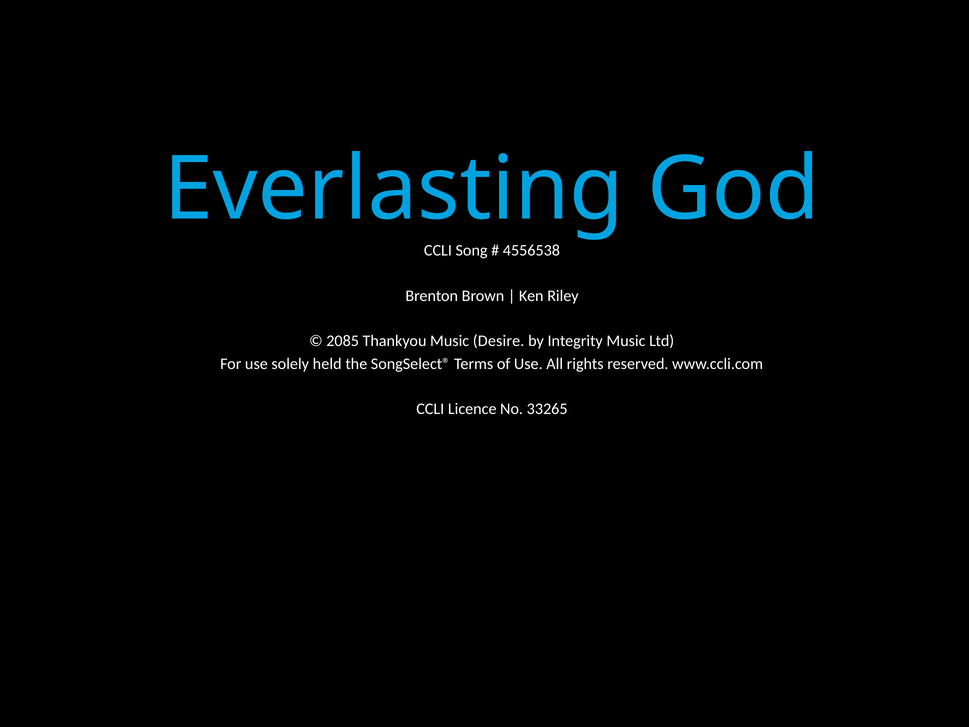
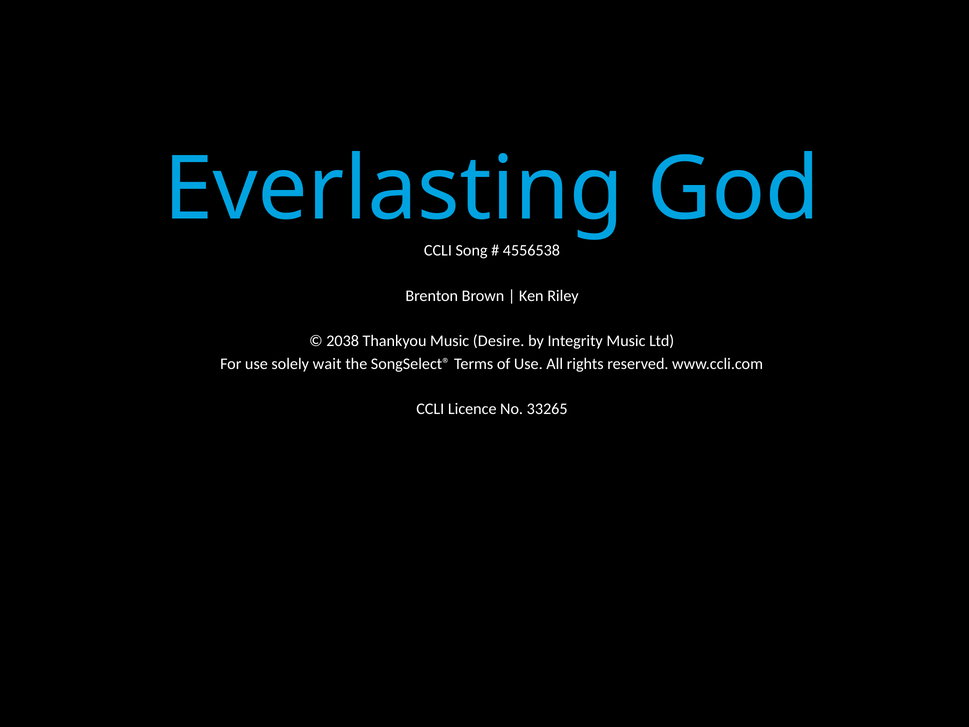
2085: 2085 -> 2038
held: held -> wait
